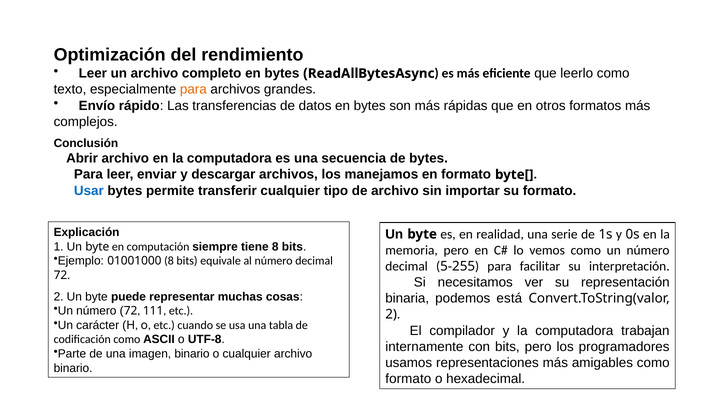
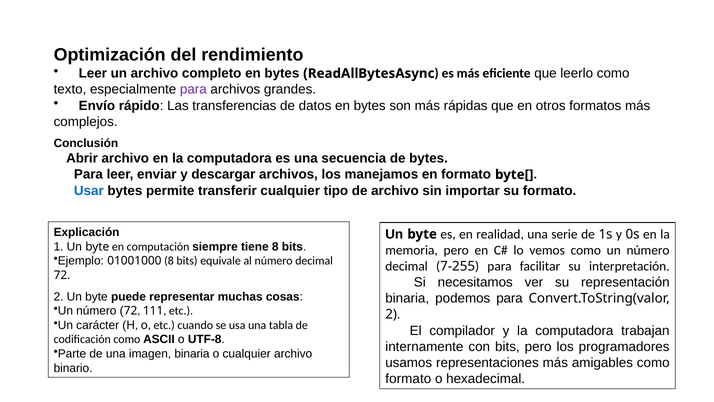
para at (193, 89) colour: orange -> purple
5-255: 5-255 -> 7-255
podemos está: está -> para
imagen binario: binario -> binaria
